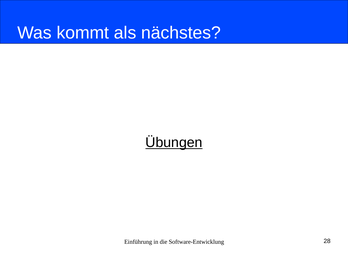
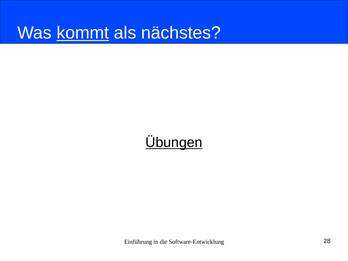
kommt underline: none -> present
